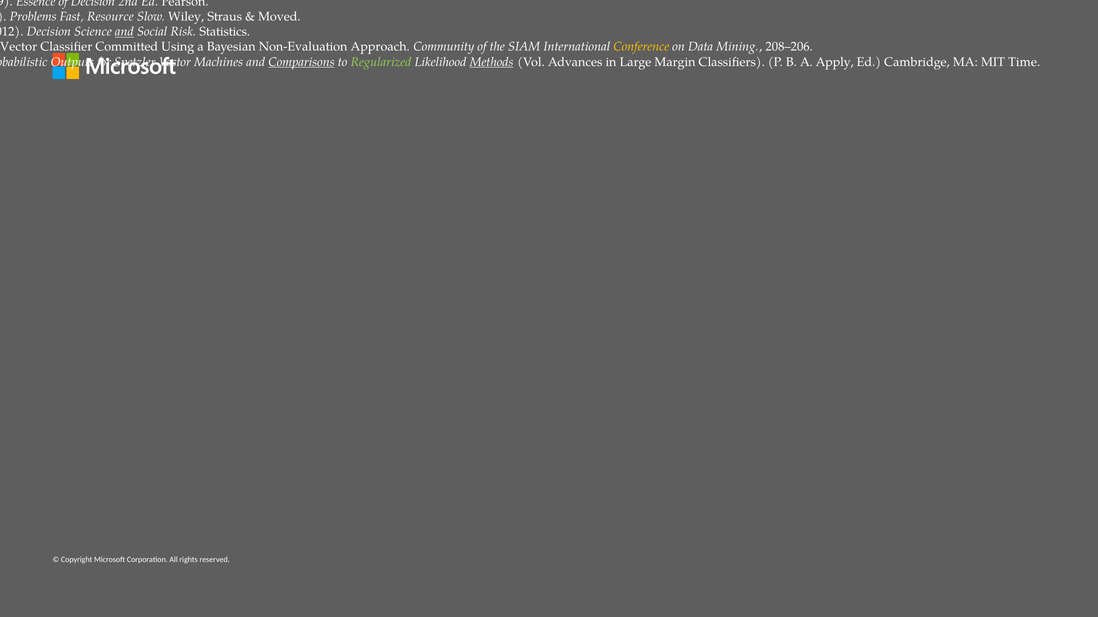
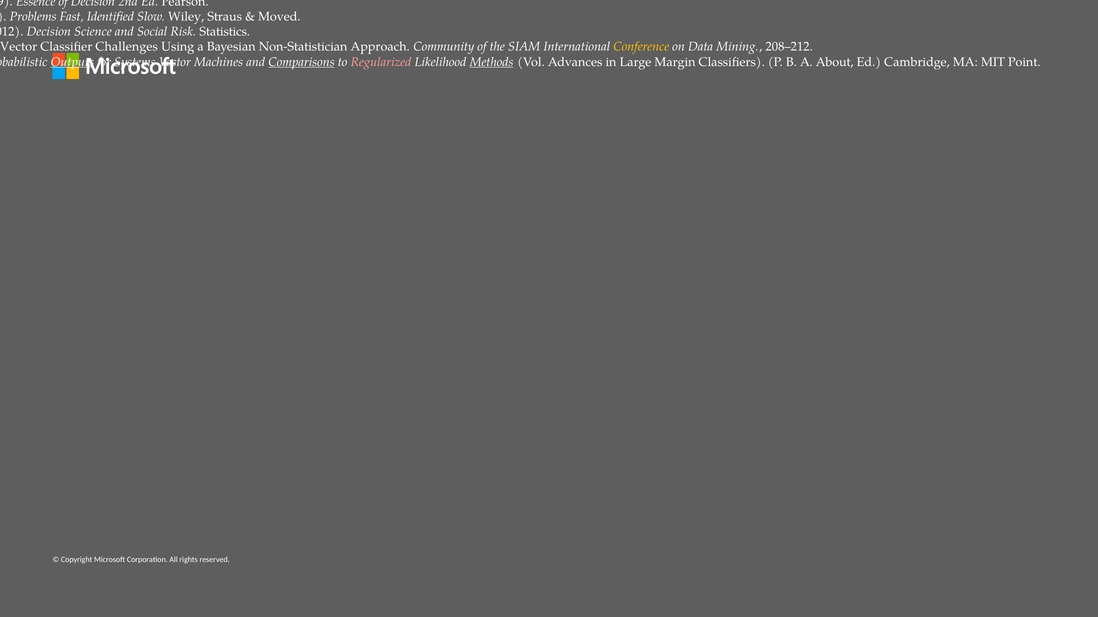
Resource: Resource -> Identified
and at (124, 32) underline: present -> none
Committed: Committed -> Challenges
Non-Evaluation: Non-Evaluation -> Non-Statistician
208–206: 208–206 -> 208–212
Outputs underline: none -> present
for Spetzler: Spetzler -> Systems
Regularized colour: light green -> pink
Apply: Apply -> About
Time: Time -> Point
